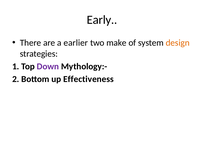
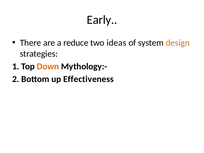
earlier: earlier -> reduce
make: make -> ideas
Down colour: purple -> orange
